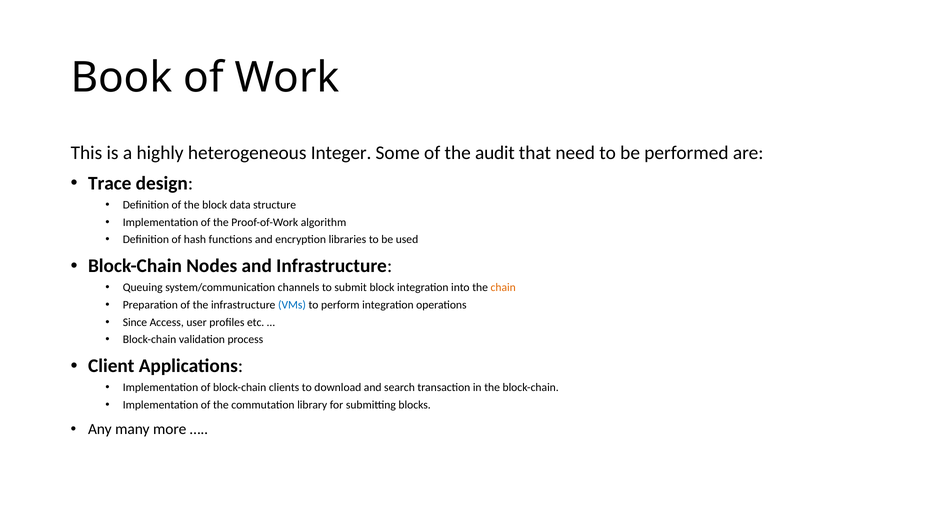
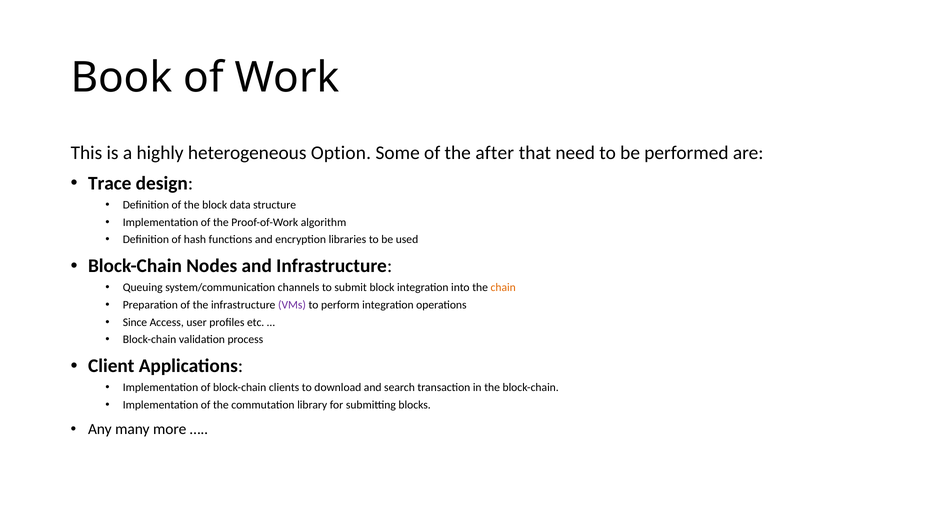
Integer: Integer -> Option
audit: audit -> after
VMs colour: blue -> purple
